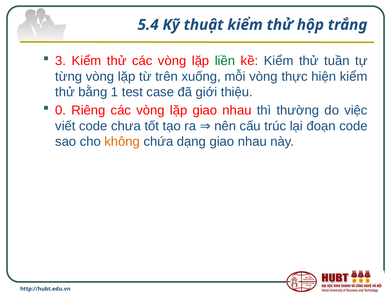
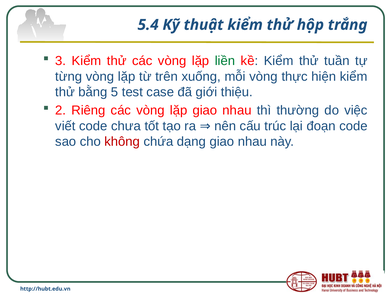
1: 1 -> 5
0: 0 -> 2
không colour: orange -> red
